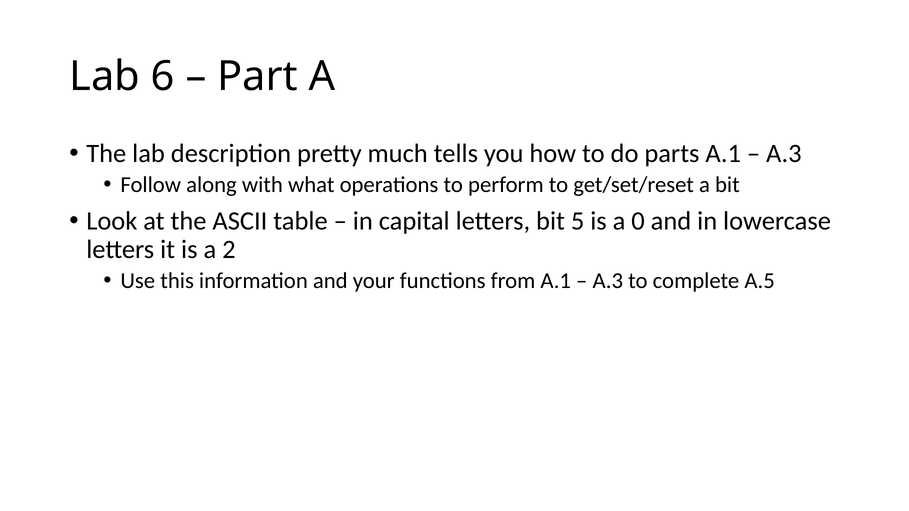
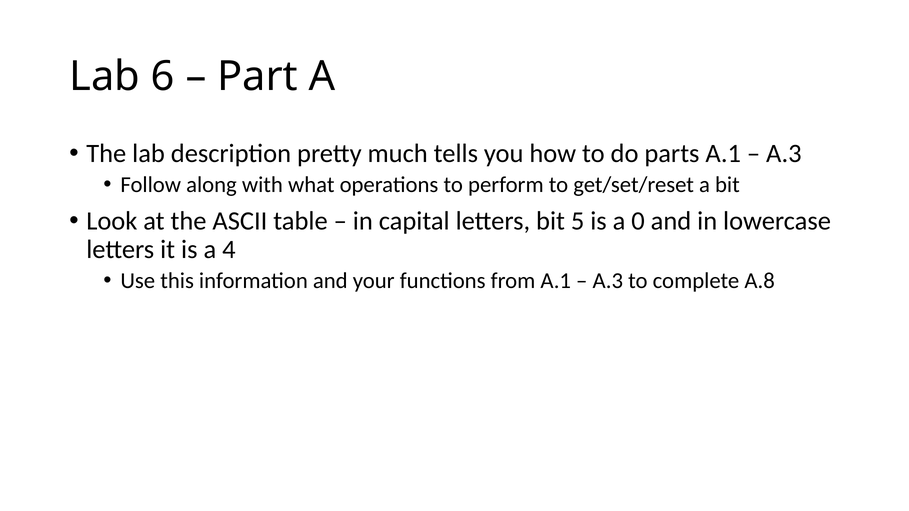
2: 2 -> 4
A.5: A.5 -> A.8
